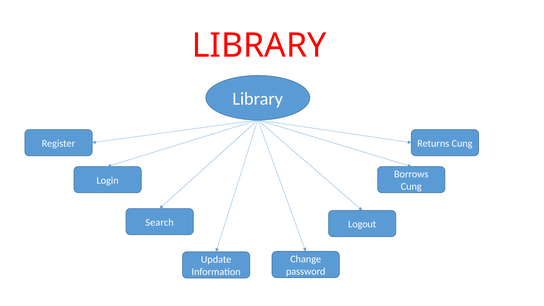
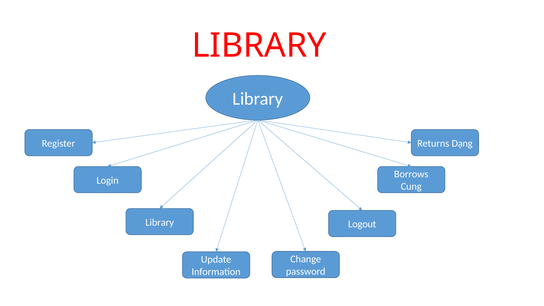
Returns Cung: Cung -> Dạng
Search at (160, 222): Search -> Library
